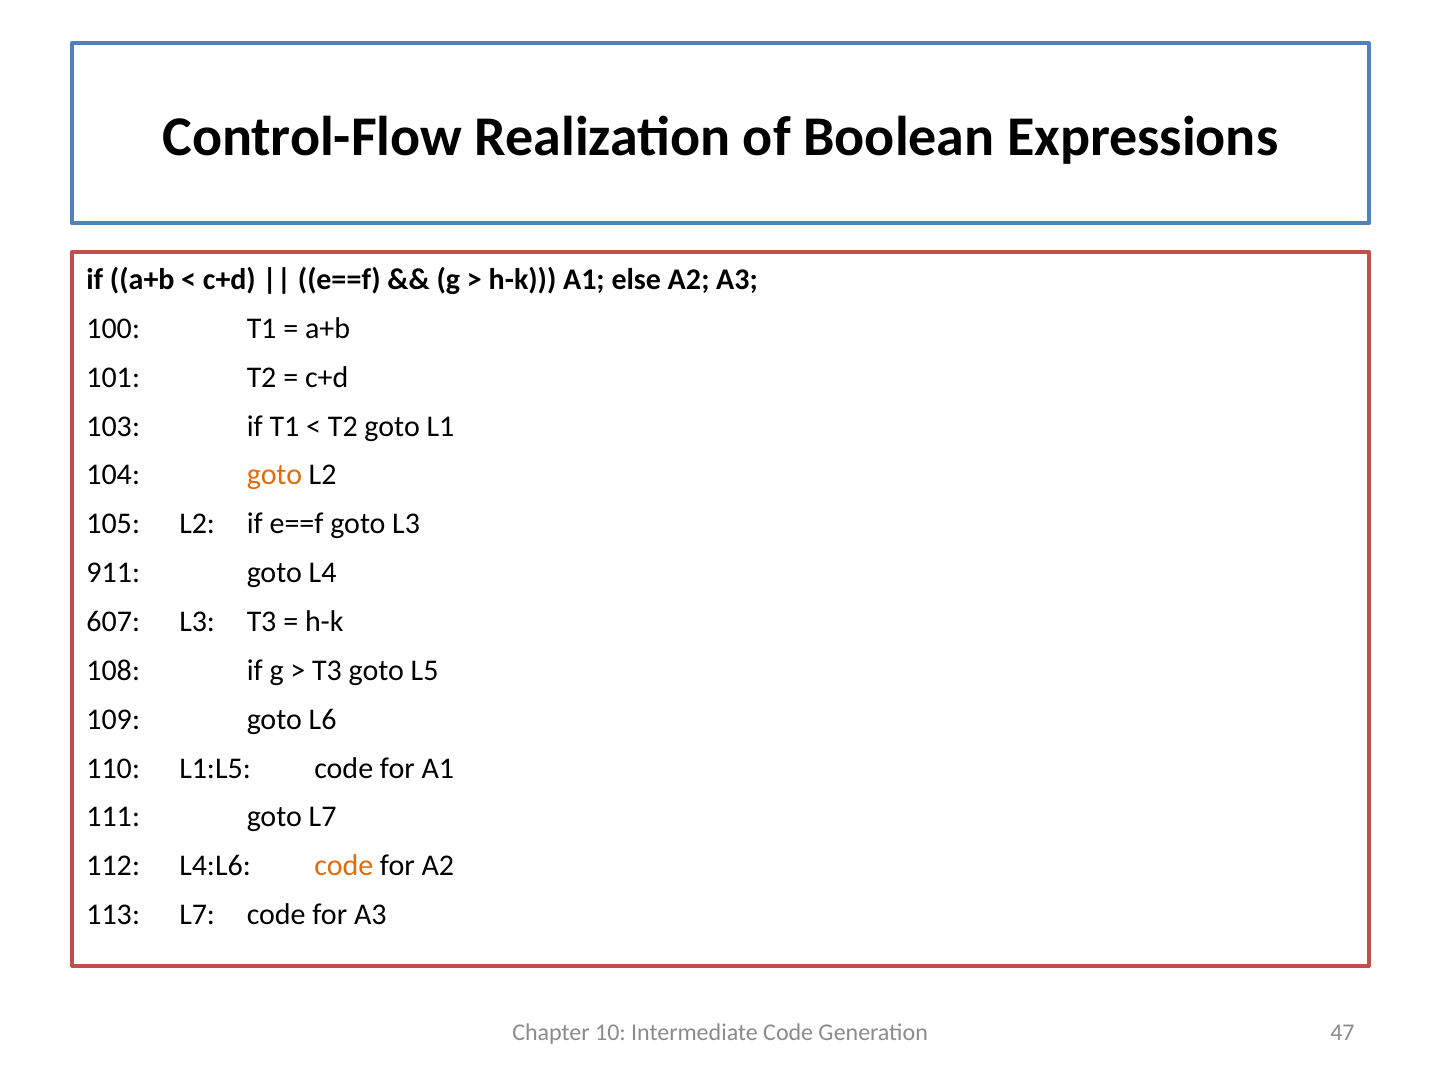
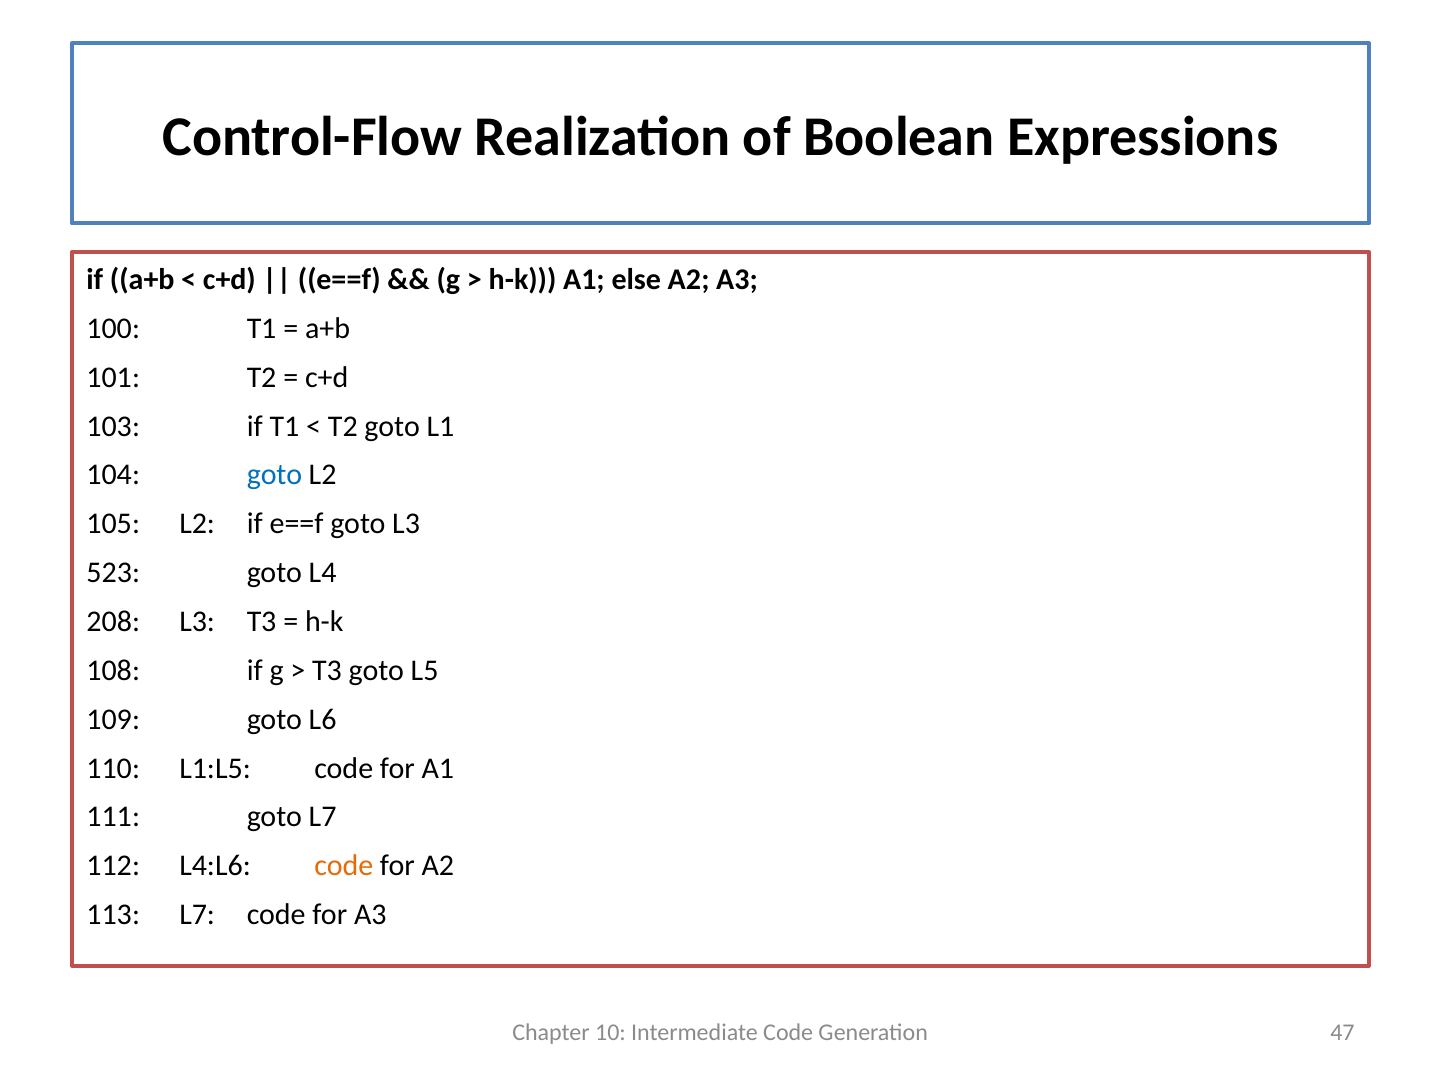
goto at (274, 475) colour: orange -> blue
911: 911 -> 523
607: 607 -> 208
